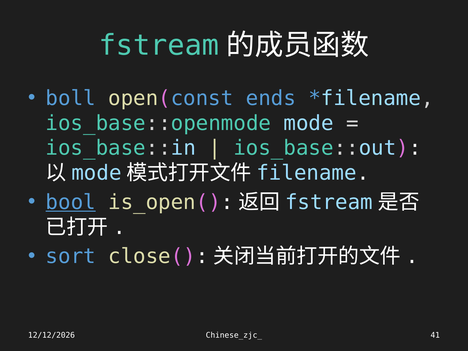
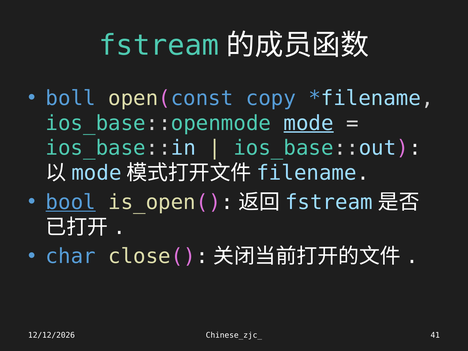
ends: ends -> copy
mode underline: none -> present
sort: sort -> char
